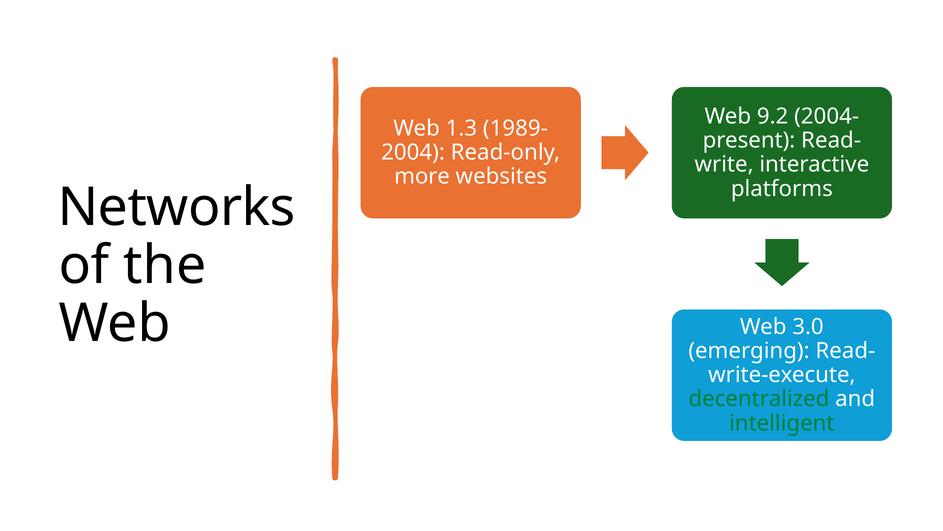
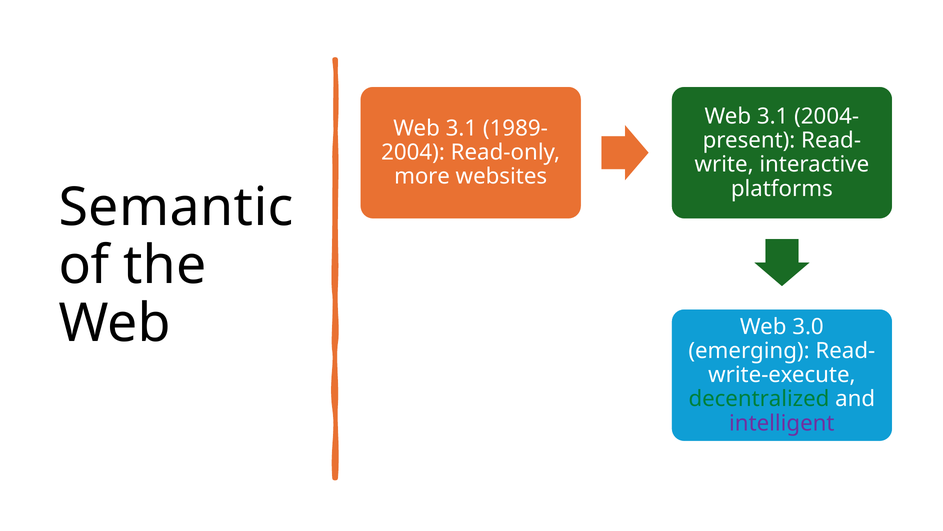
9.2 at (773, 116): 9.2 -> 3.1
1.3 at (461, 128): 1.3 -> 3.1
Networks: Networks -> Semantic
intelligent colour: green -> purple
